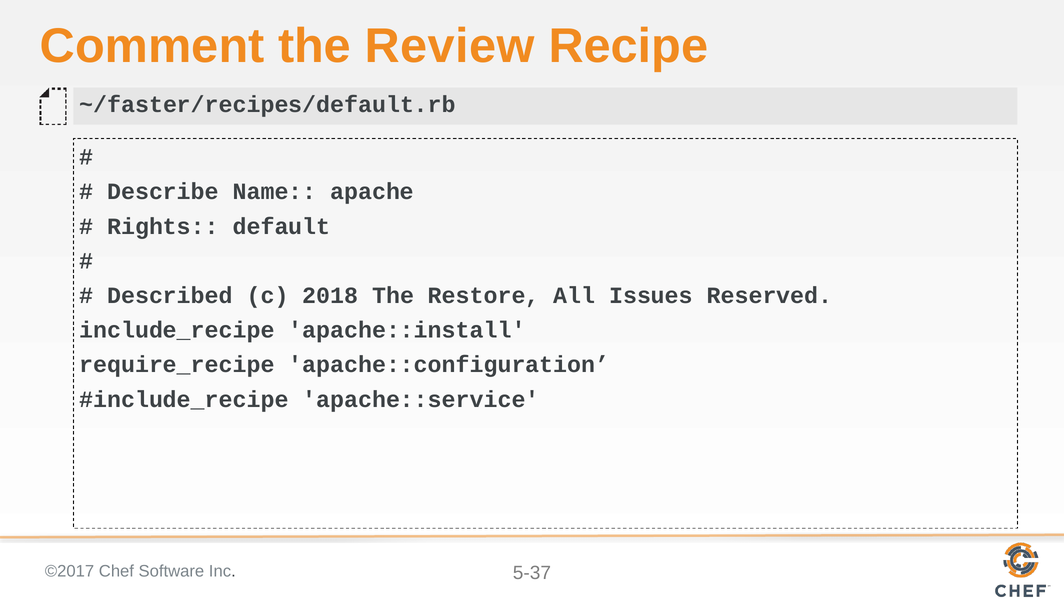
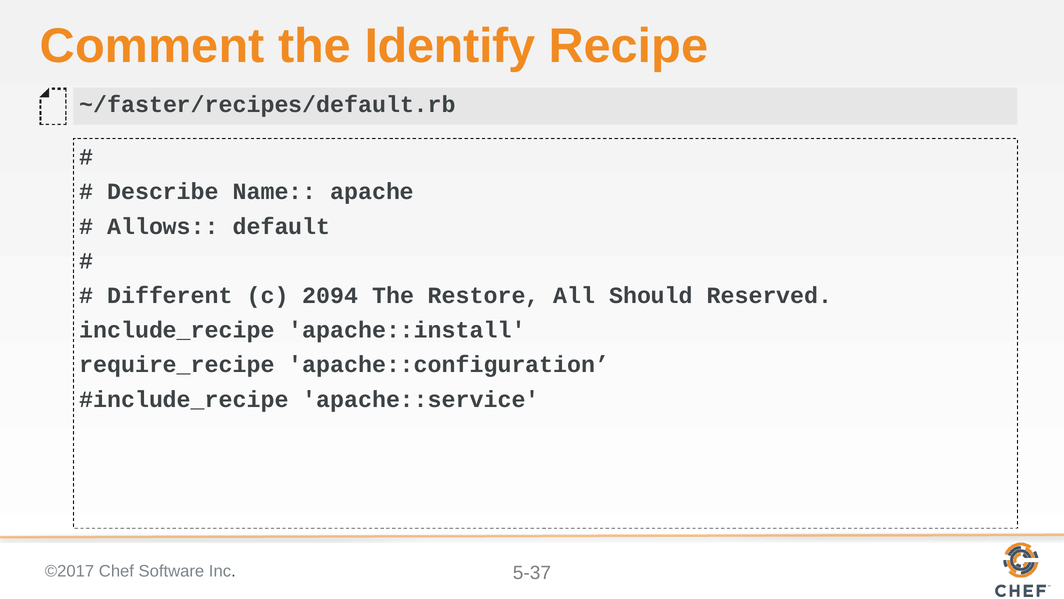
Review: Review -> Identify
Rights: Rights -> Allows
Described: Described -> Different
2018: 2018 -> 2094
Issues: Issues -> Should
